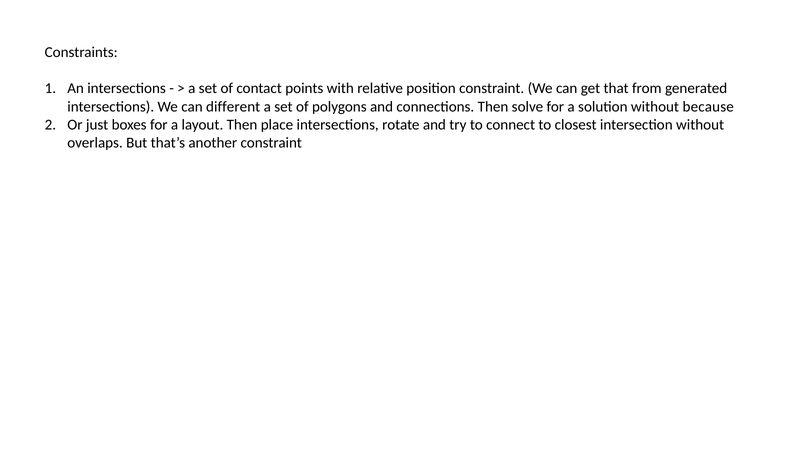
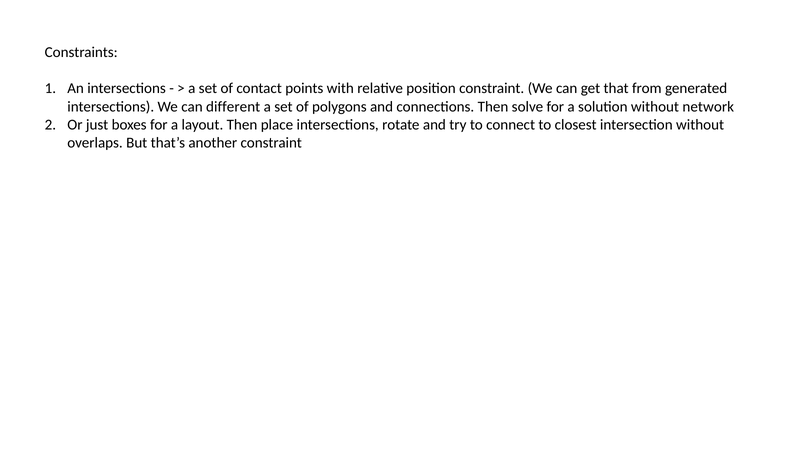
because: because -> network
